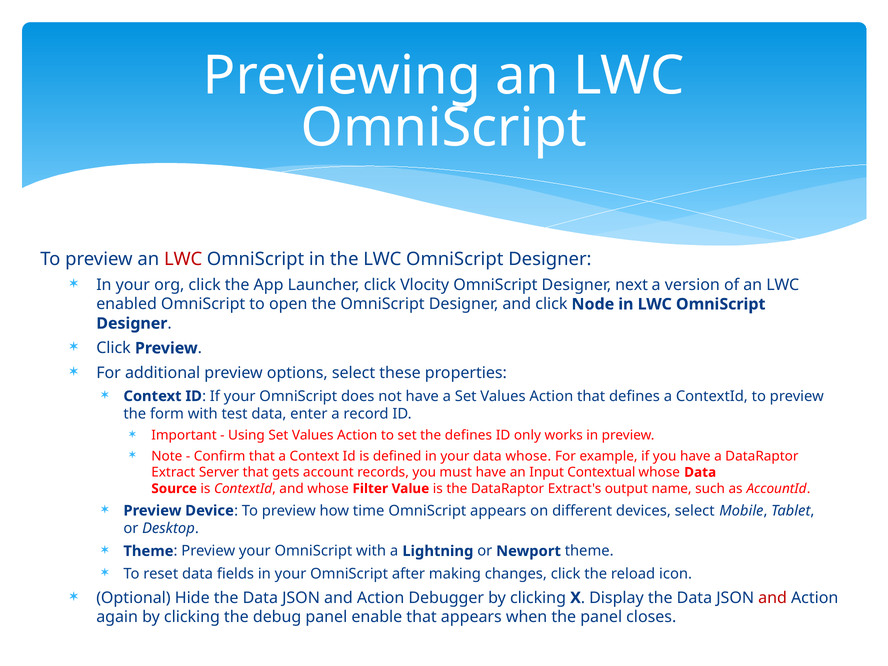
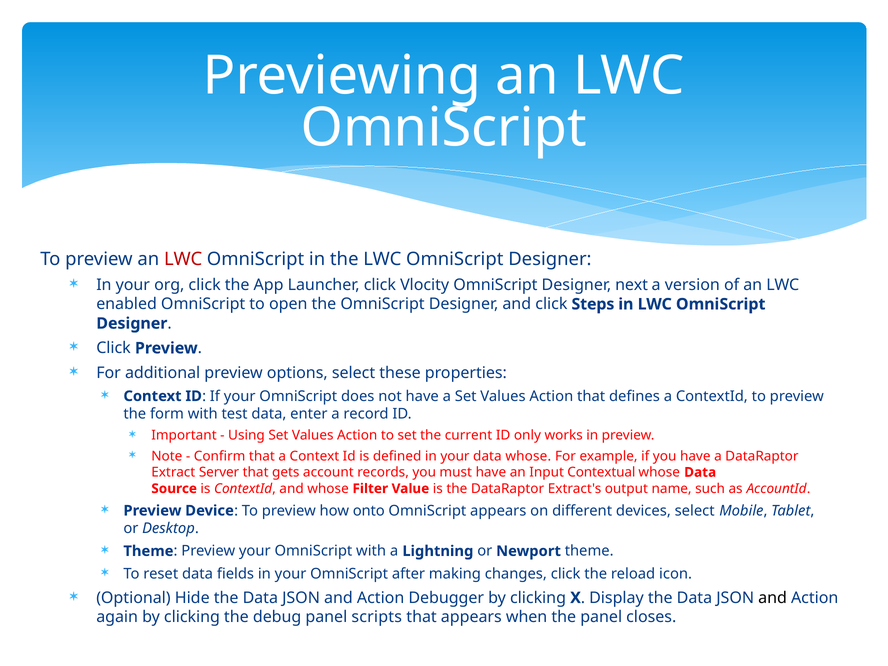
Node: Node -> Steps
the defines: defines -> current
time: time -> onto
and at (773, 598) colour: red -> black
enable: enable -> scripts
